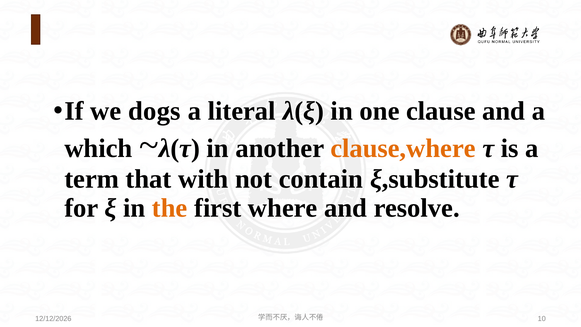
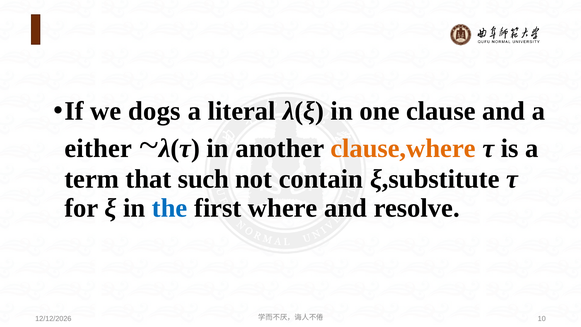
which: which -> either
with: with -> such
the colour: orange -> blue
